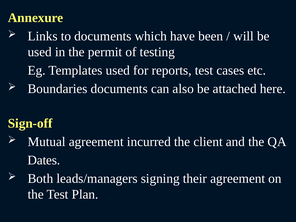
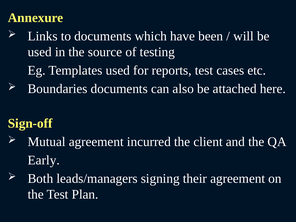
permit: permit -> source
Dates: Dates -> Early
